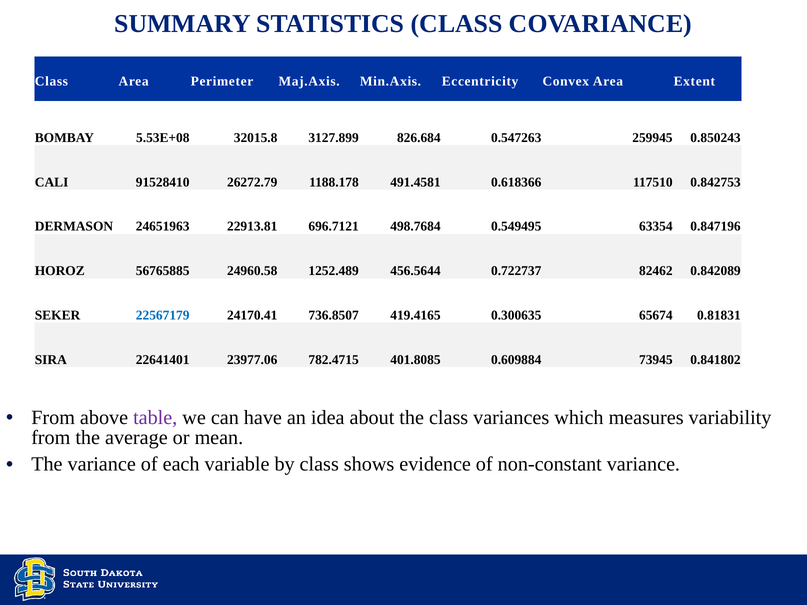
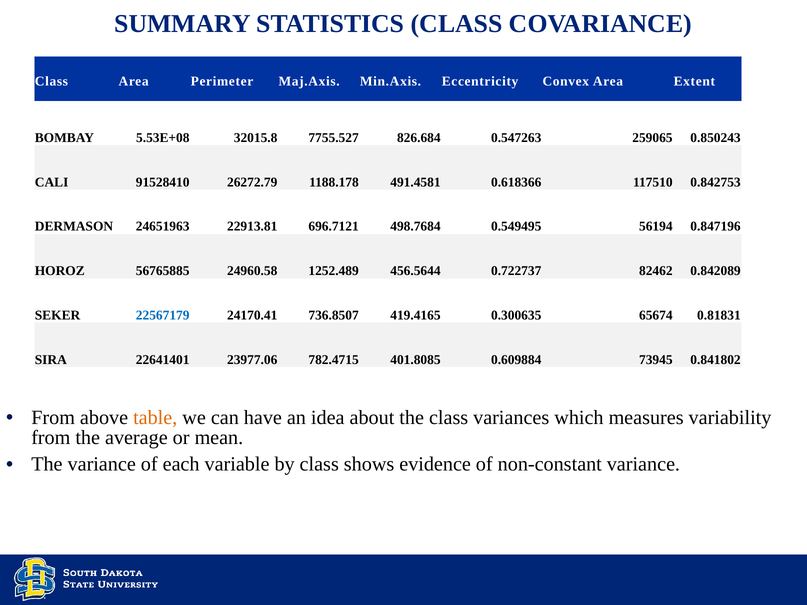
3127.899: 3127.899 -> 7755.527
259945: 259945 -> 259065
63354: 63354 -> 56194
table colour: purple -> orange
